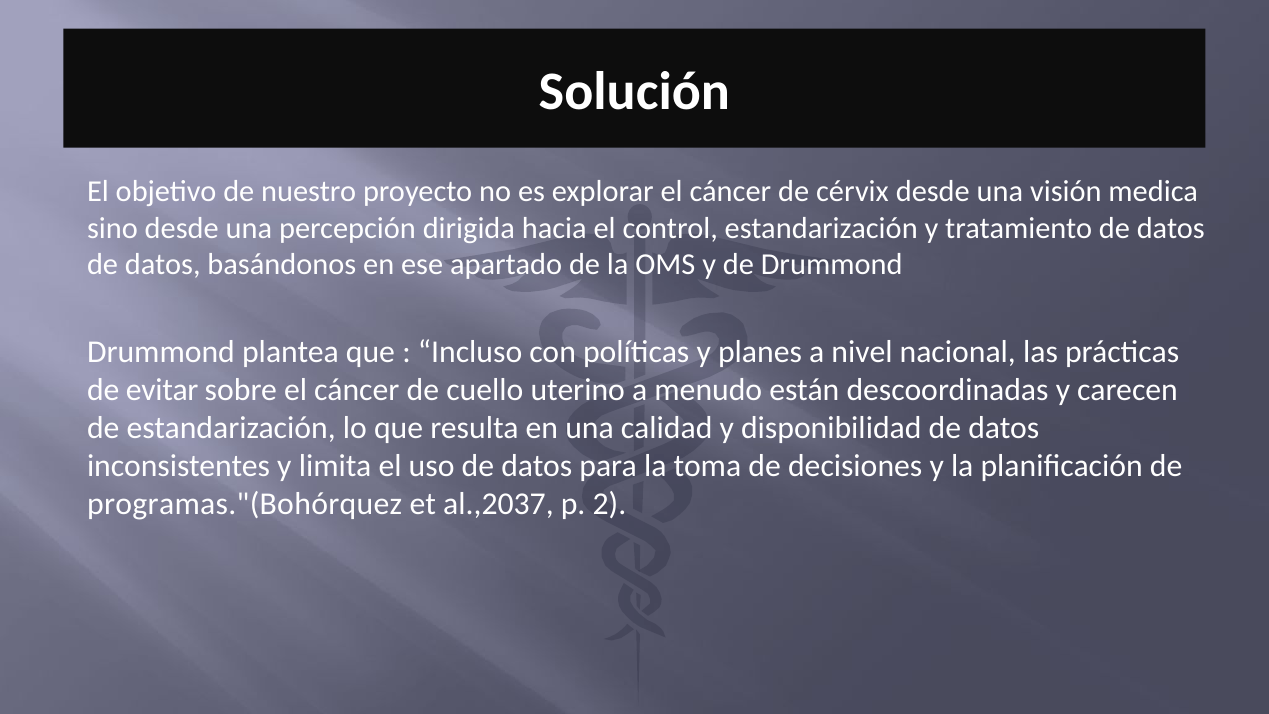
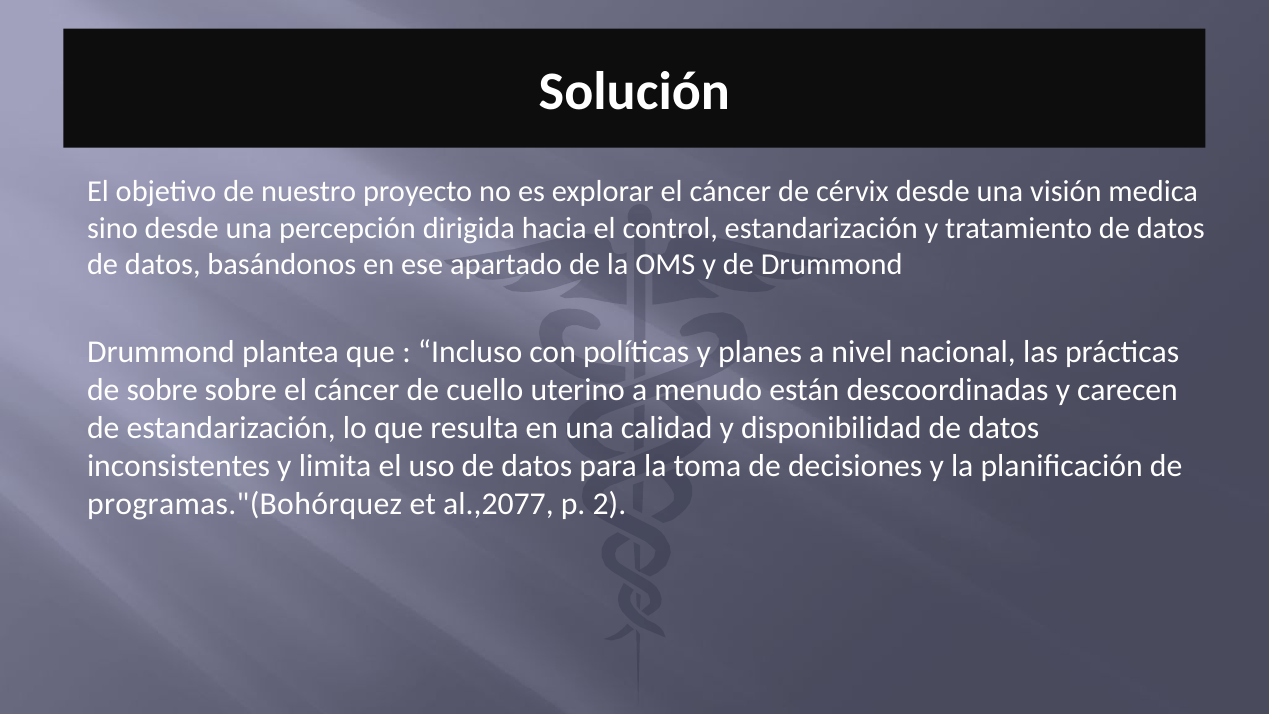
de evitar: evitar -> sobre
al.,2037: al.,2037 -> al.,2077
